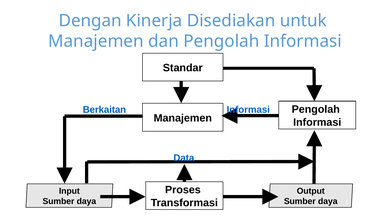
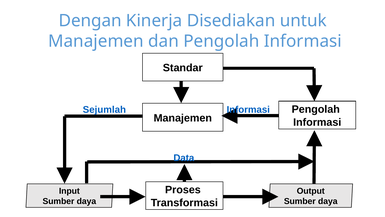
Berkaitan: Berkaitan -> Sejumlah
